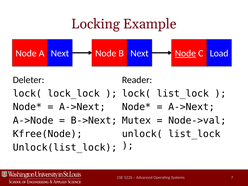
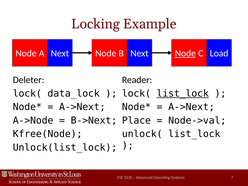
lock_lock: lock_lock -> data_lock
list_lock at (183, 93) underline: none -> present
Mutex: Mutex -> Place
